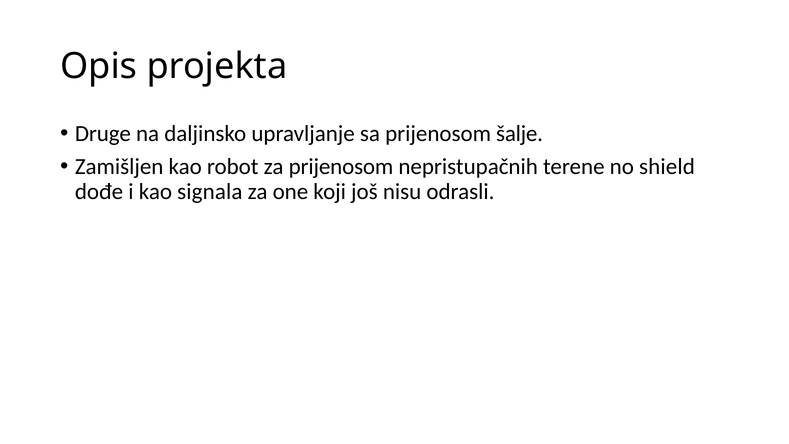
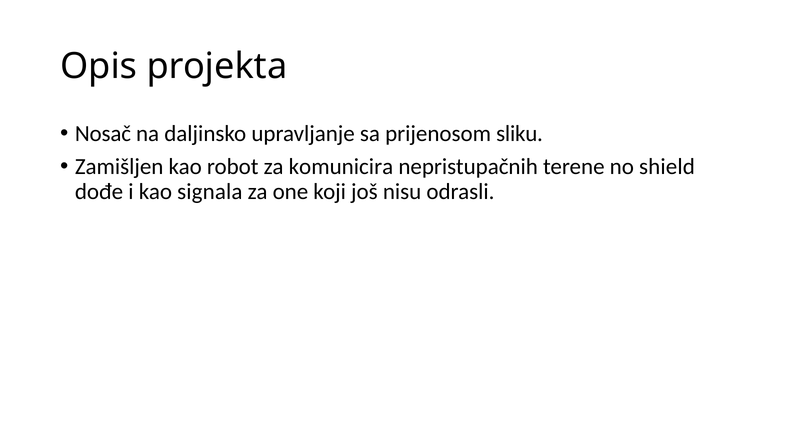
Druge: Druge -> Nosač
šalje: šalje -> sliku
za prijenosom: prijenosom -> komunicira
